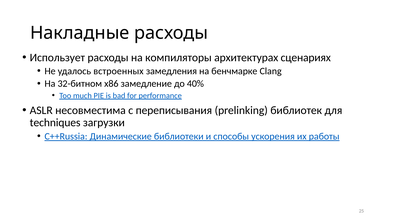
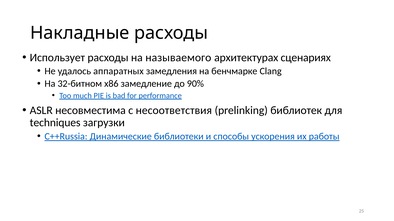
компиляторы: компиляторы -> называемого
встроенных: встроенных -> аппаратных
40%: 40% -> 90%
переписывания: переписывания -> несоответствия
